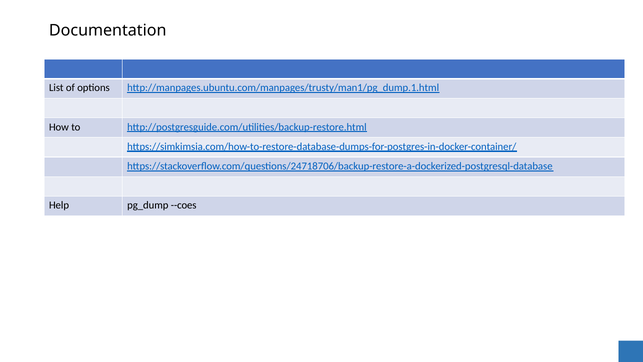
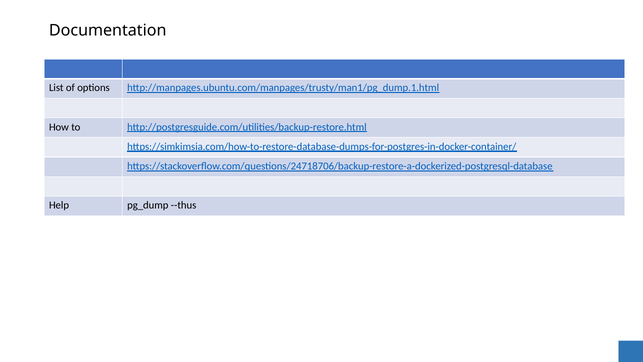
--coes: --coes -> --thus
